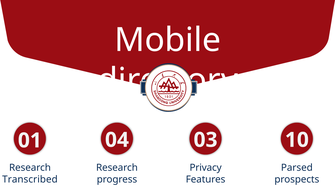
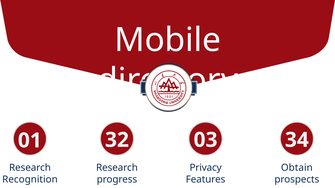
04: 04 -> 32
10: 10 -> 34
Parsed: Parsed -> Obtain
Transcribed: Transcribed -> Recognition
